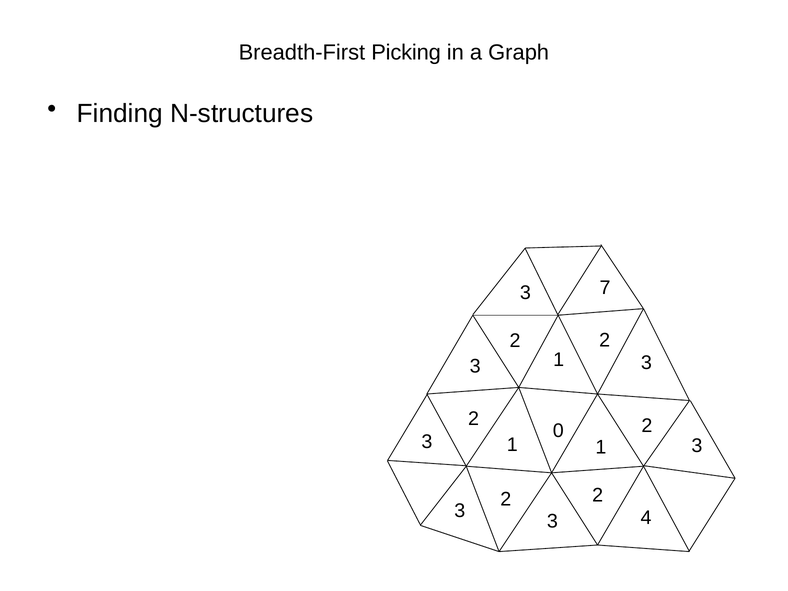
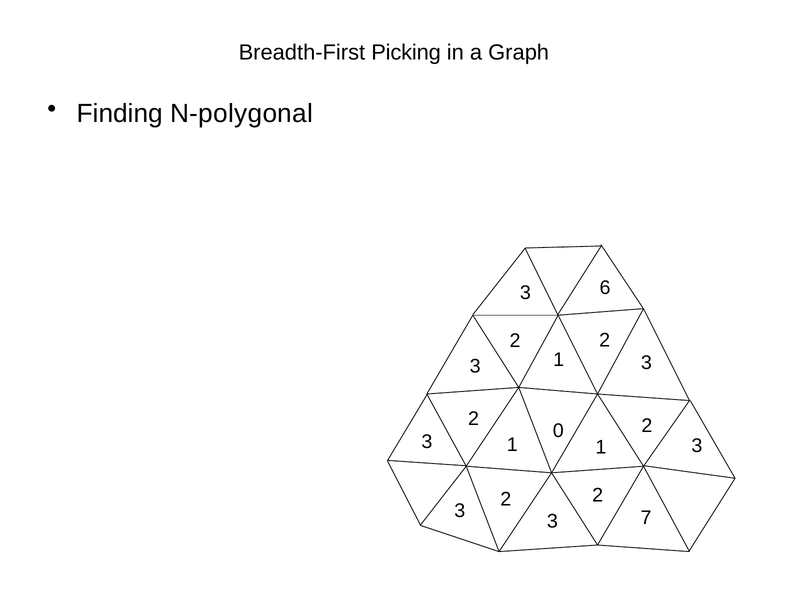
N-structures: N-structures -> N-polygonal
7: 7 -> 6
4: 4 -> 7
